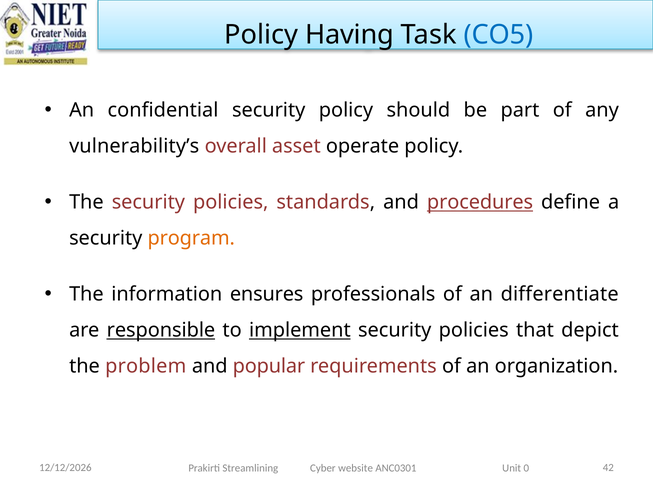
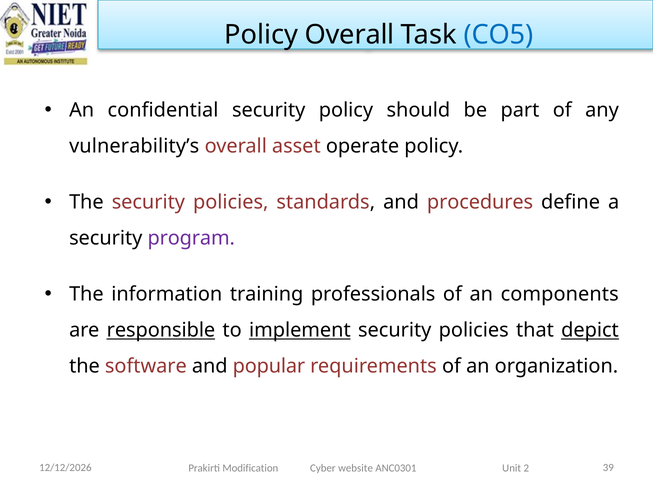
Policy Having: Having -> Overall
procedures underline: present -> none
program colour: orange -> purple
ensures: ensures -> training
differentiate: differentiate -> components
depict underline: none -> present
problem: problem -> software
42: 42 -> 39
Streamlining: Streamlining -> Modification
0: 0 -> 2
